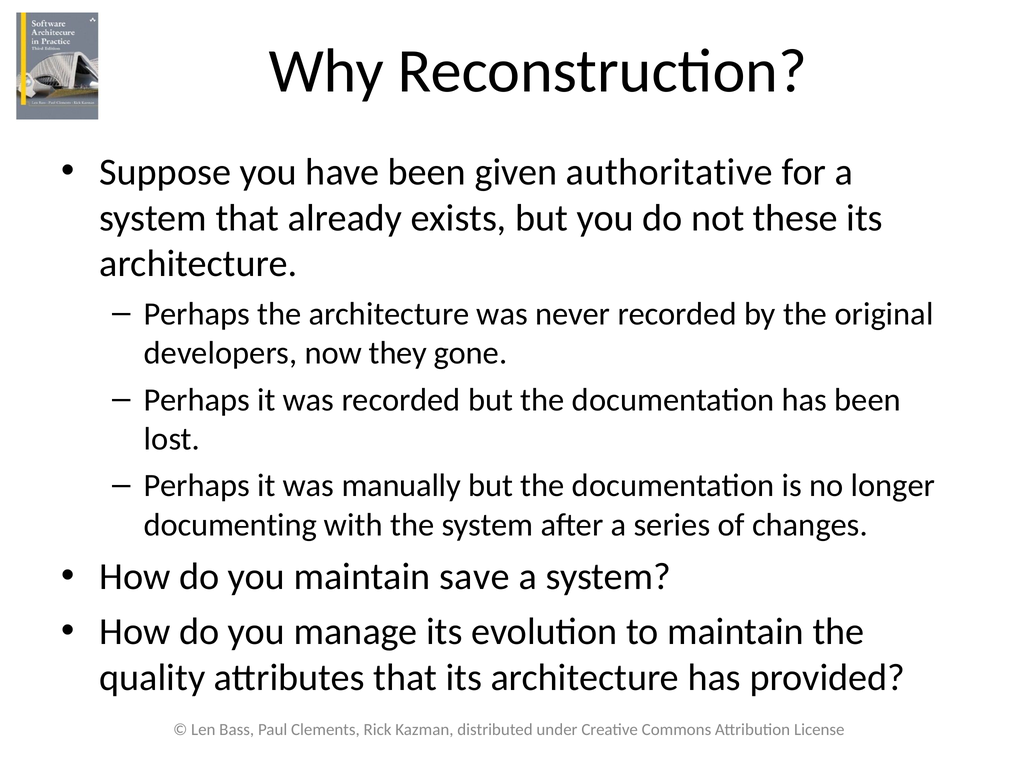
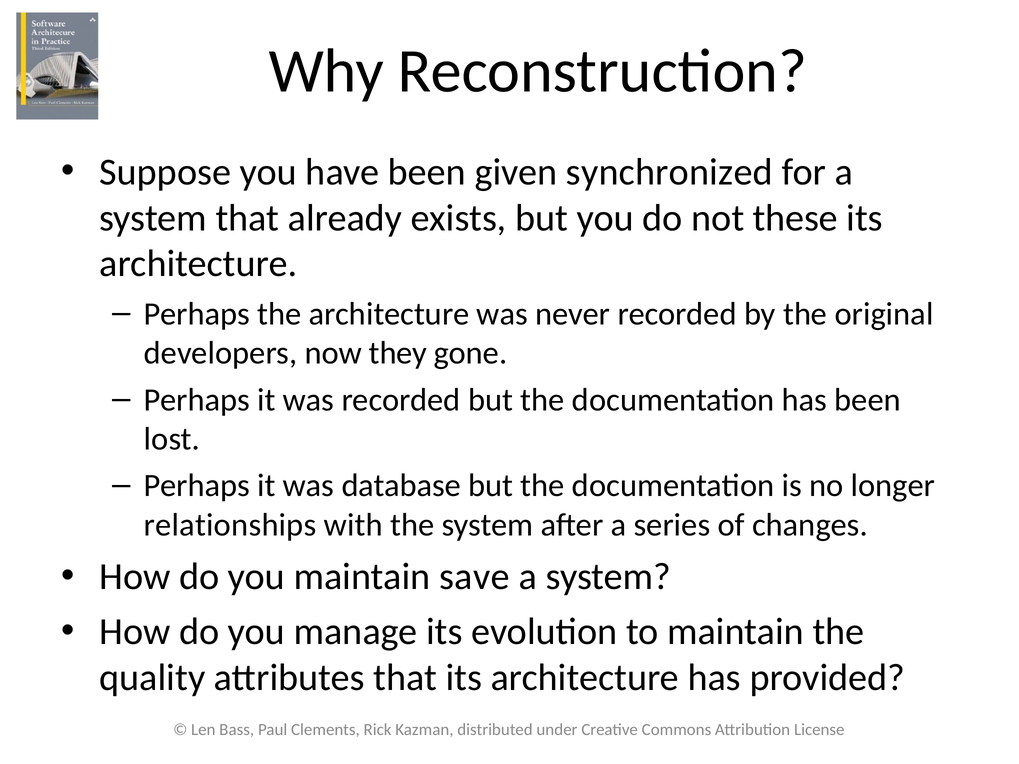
authoritative: authoritative -> synchronized
manually: manually -> database
documenting: documenting -> relationships
